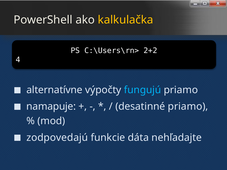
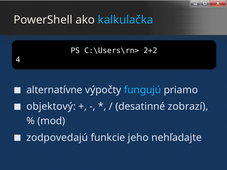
kalkulačka colour: yellow -> light blue
namapuje: namapuje -> objektový
desatinné priamo: priamo -> zobrazí
dáta: dáta -> jeho
